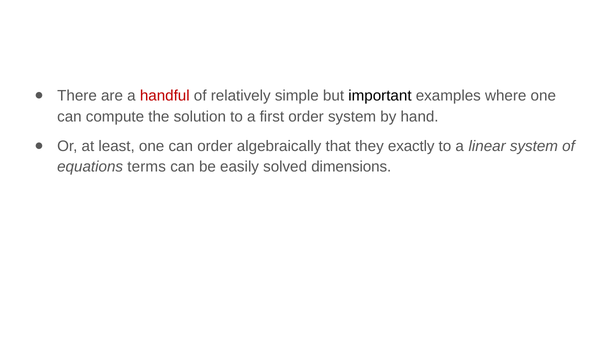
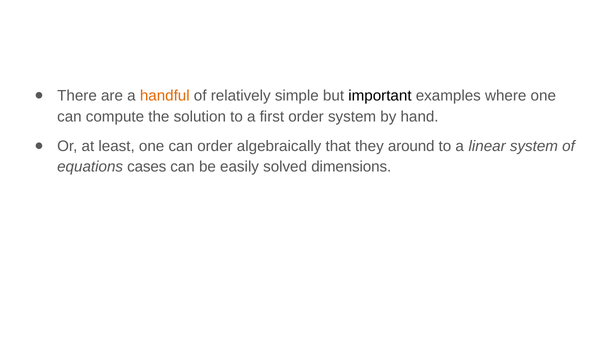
handful colour: red -> orange
exactly: exactly -> around
terms: terms -> cases
